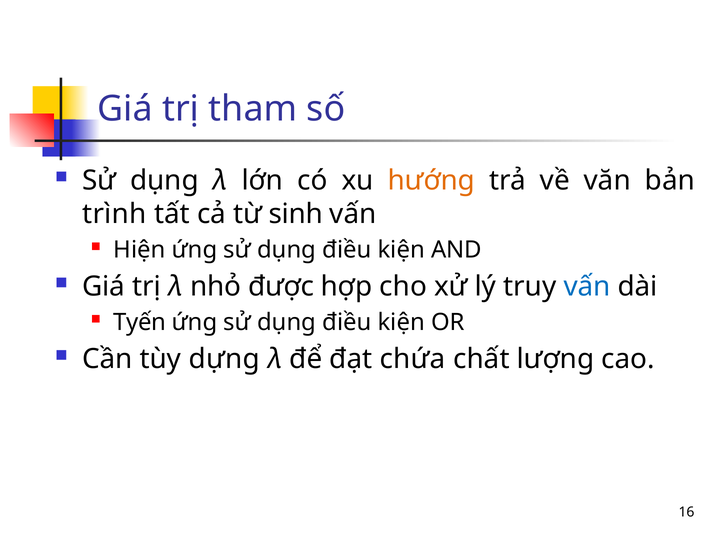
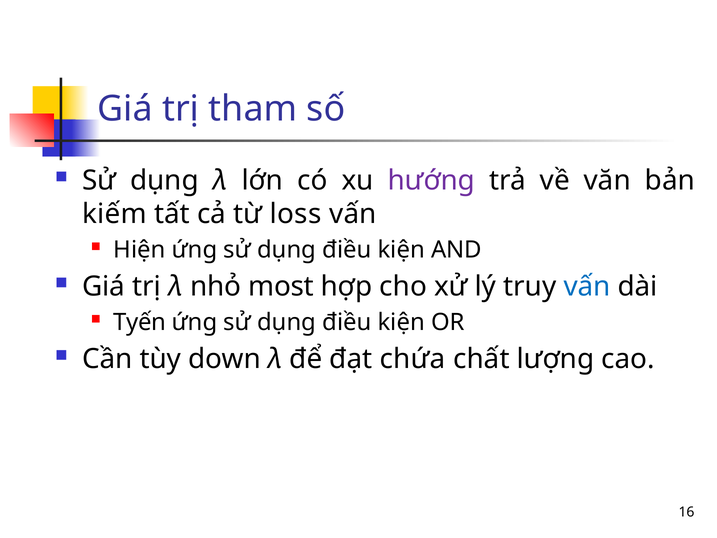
hướng colour: orange -> purple
trình: trình -> kiếm
sinh: sinh -> loss
được: được -> most
dựng: dựng -> down
